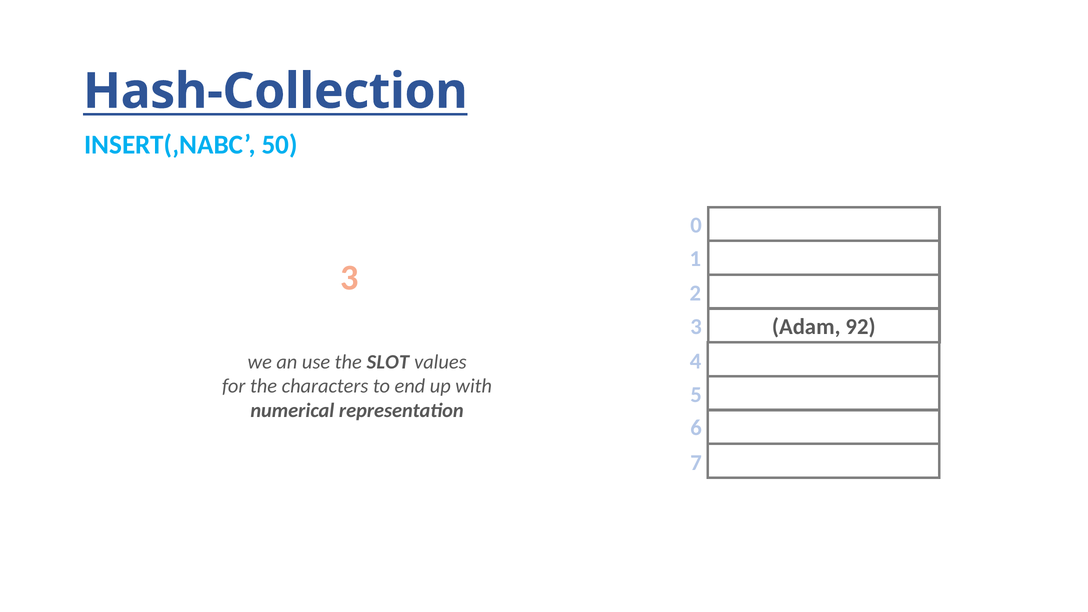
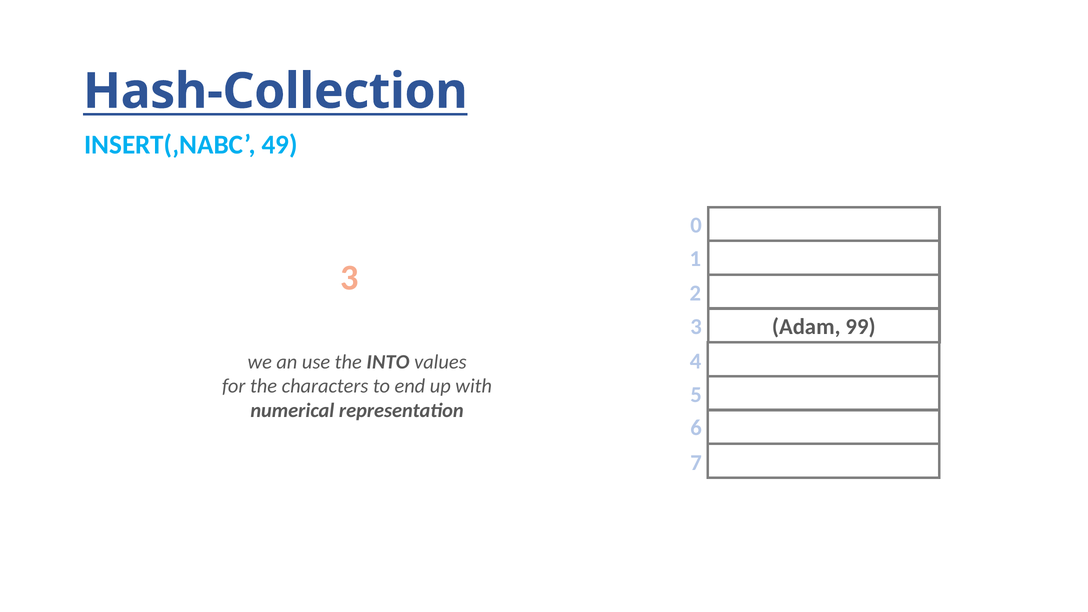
50: 50 -> 49
92: 92 -> 99
SLOT: SLOT -> INTO
